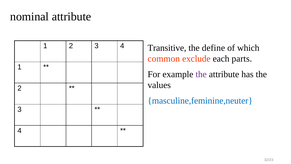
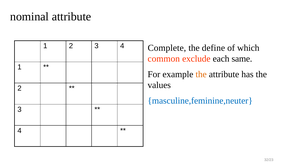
Transitive: Transitive -> Complete
parts: parts -> same
the at (201, 74) colour: purple -> orange
